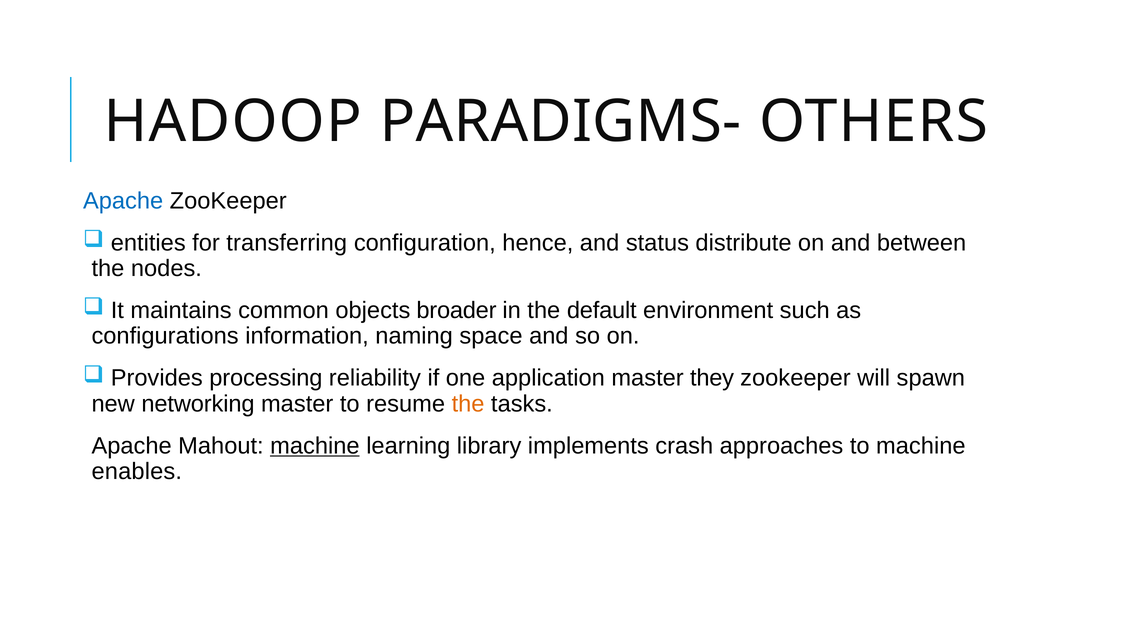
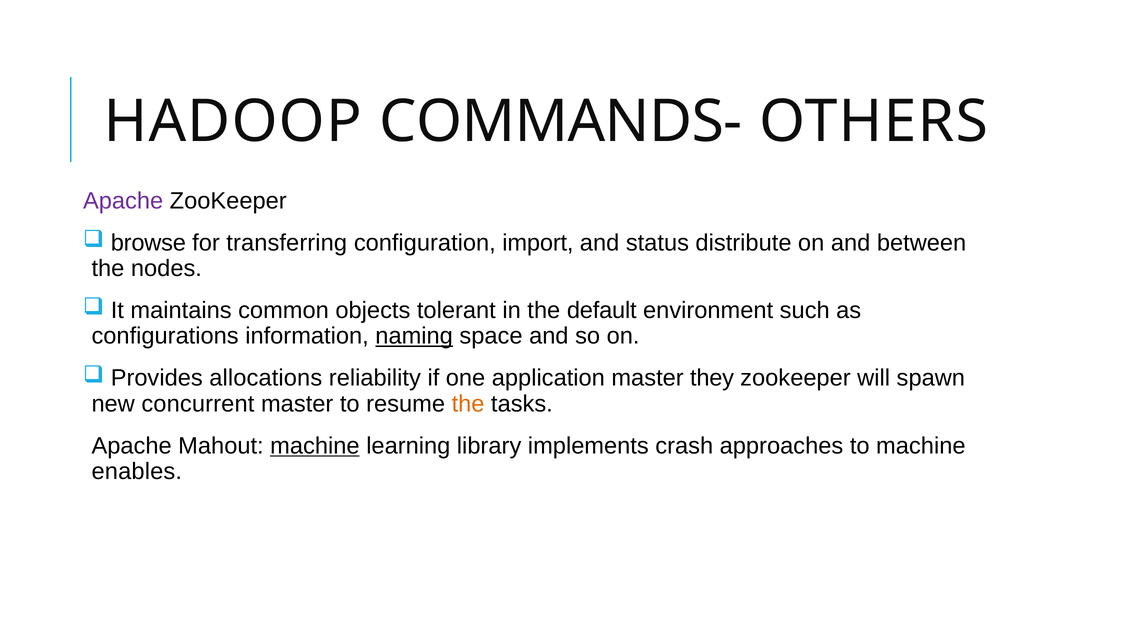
PARADIGMS-: PARADIGMS- -> COMMANDS-
Apache at (123, 201) colour: blue -> purple
entities: entities -> browse
hence: hence -> import
broader: broader -> tolerant
naming underline: none -> present
processing: processing -> allocations
networking: networking -> concurrent
